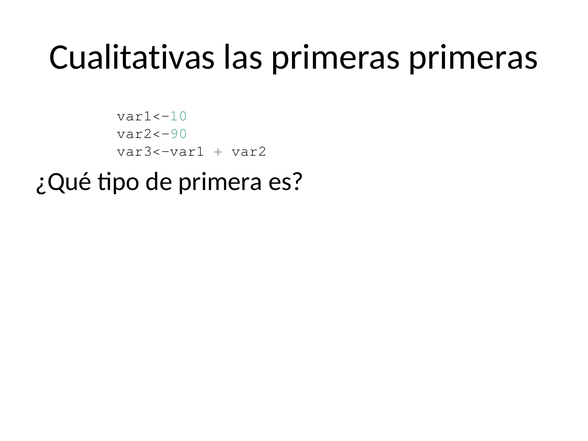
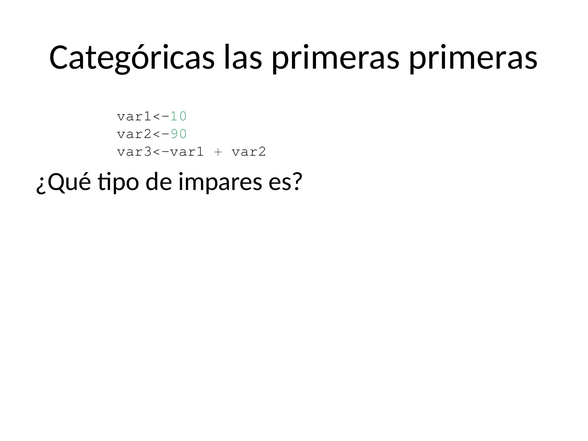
Cualitativas: Cualitativas -> Categóricas
primera: primera -> impares
